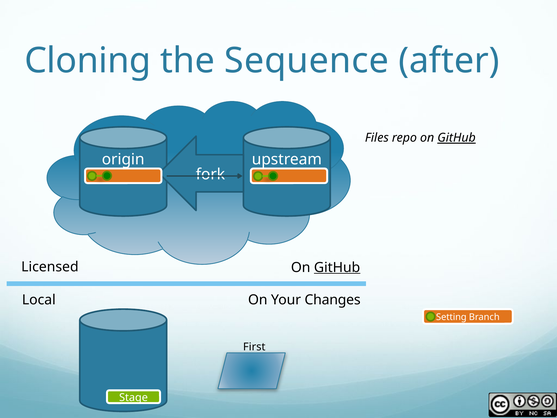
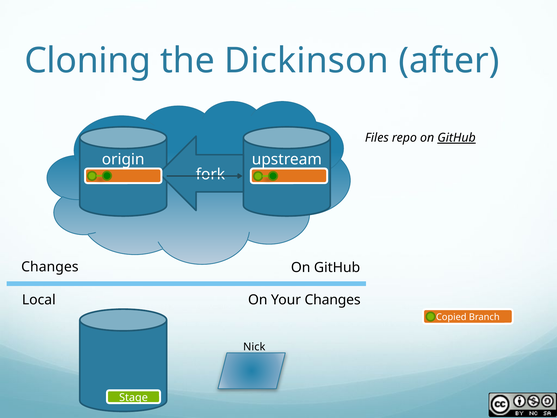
Sequence: Sequence -> Dickinson
Licensed at (50, 267): Licensed -> Changes
GitHub at (337, 267) underline: present -> none
Setting: Setting -> Copied
First: First -> Nick
